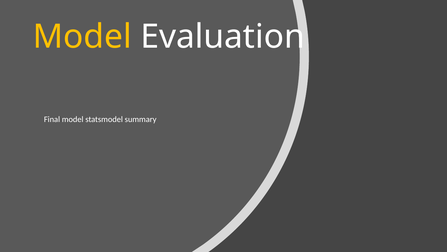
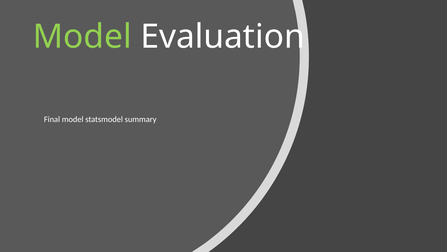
Model at (82, 37) colour: yellow -> light green
